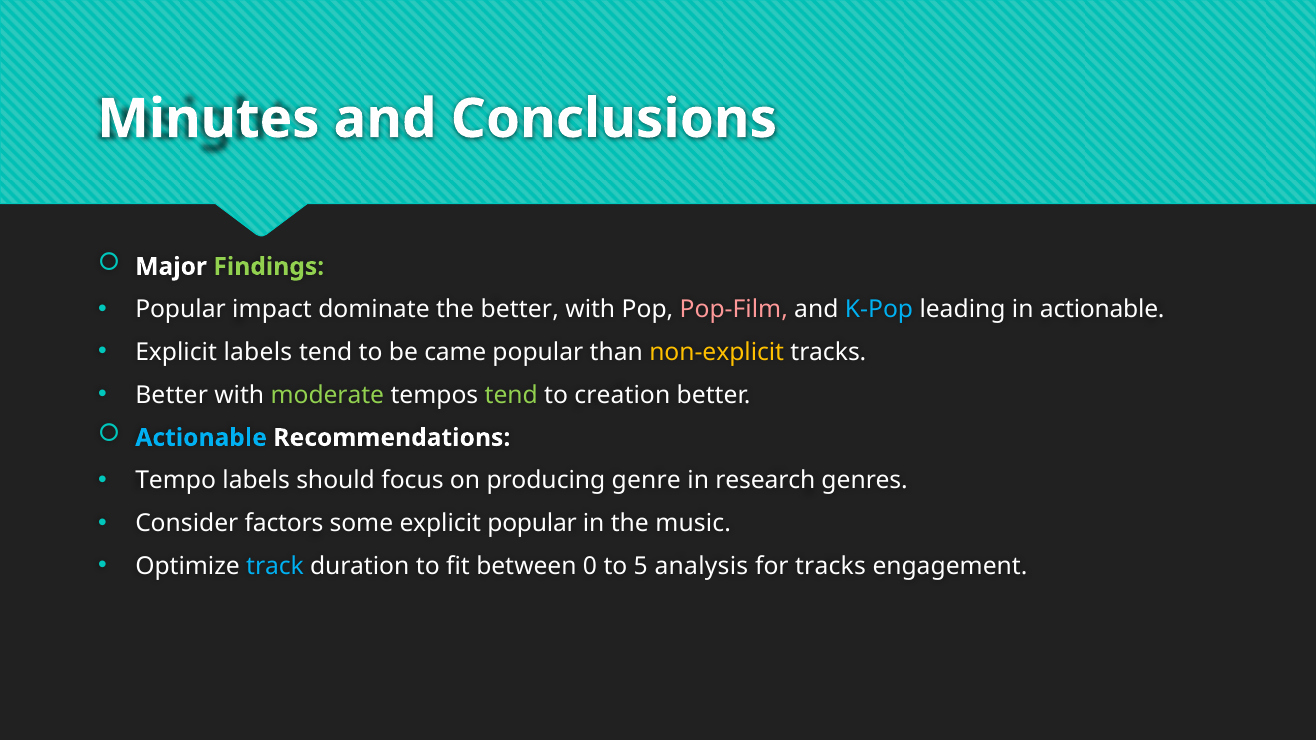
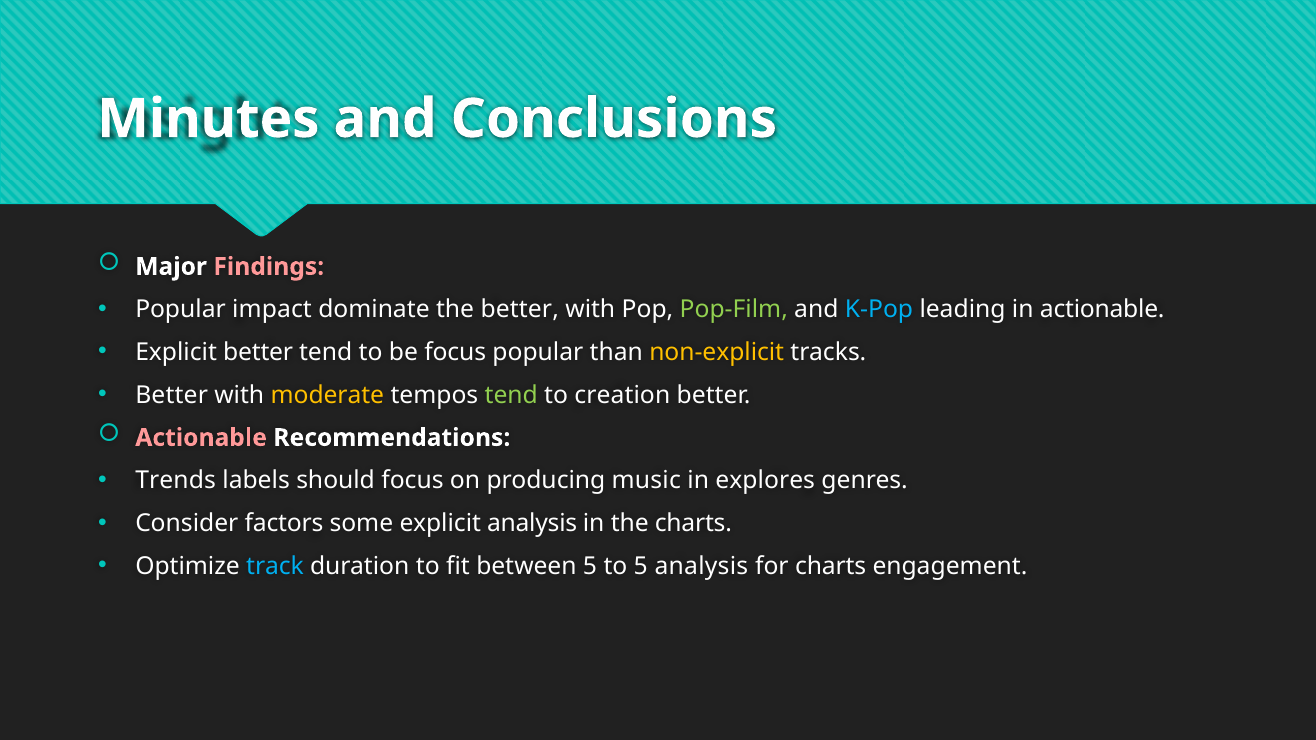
Findings colour: light green -> pink
Pop-Film colour: pink -> light green
Explicit labels: labels -> better
be came: came -> focus
moderate colour: light green -> yellow
Actionable at (201, 438) colour: light blue -> pink
Tempo: Tempo -> Trends
genre: genre -> music
research: research -> explores
explicit popular: popular -> analysis
the music: music -> charts
between 0: 0 -> 5
for tracks: tracks -> charts
